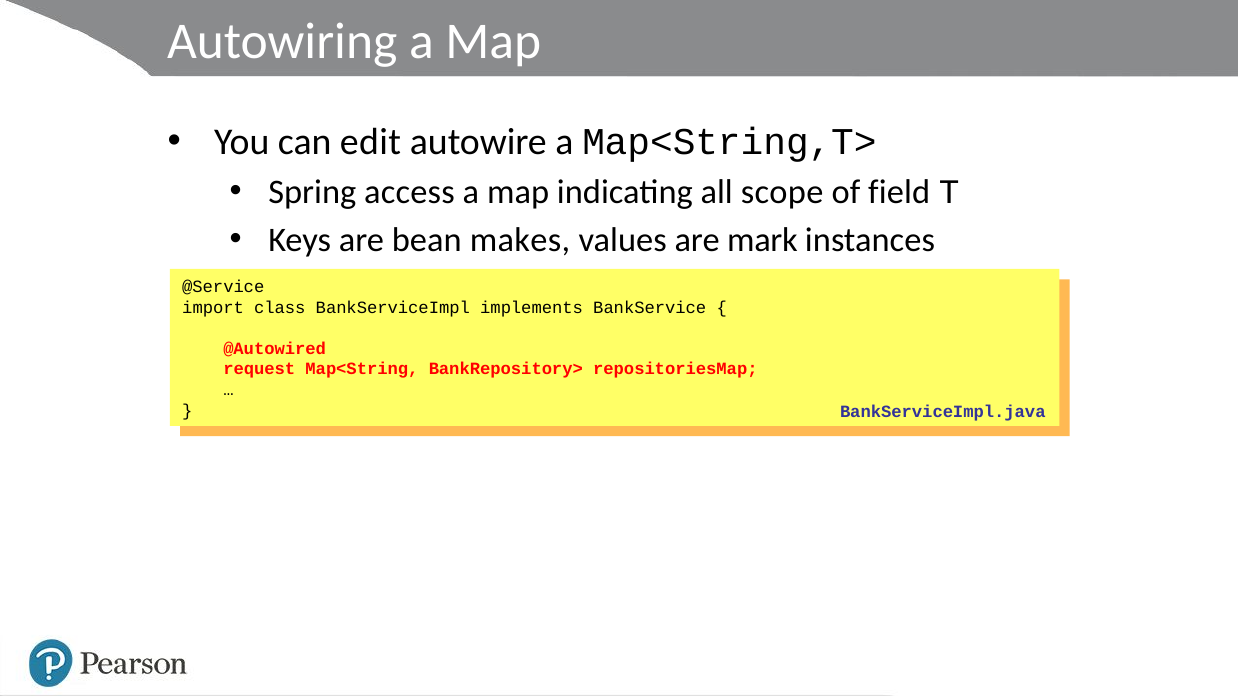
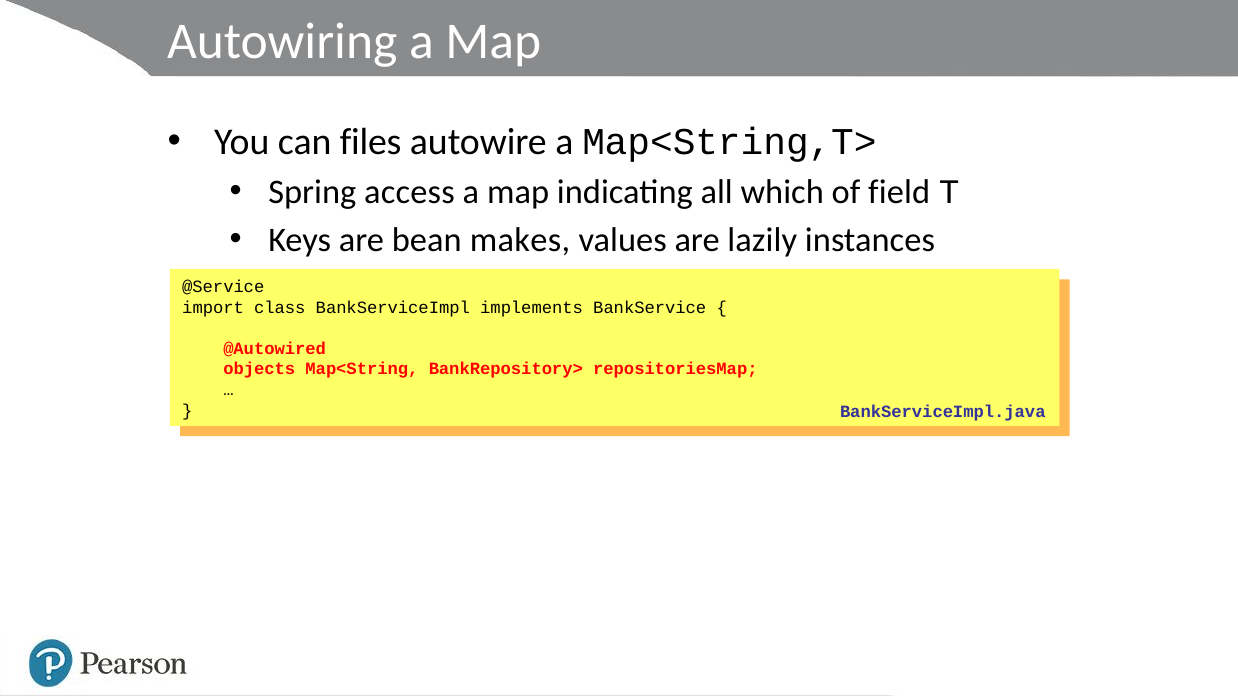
can edit: edit -> files
scope: scope -> which
mark: mark -> lazily
request: request -> objects
